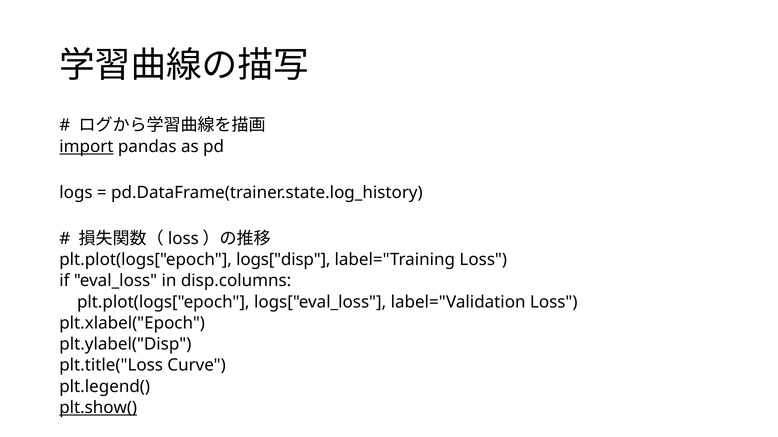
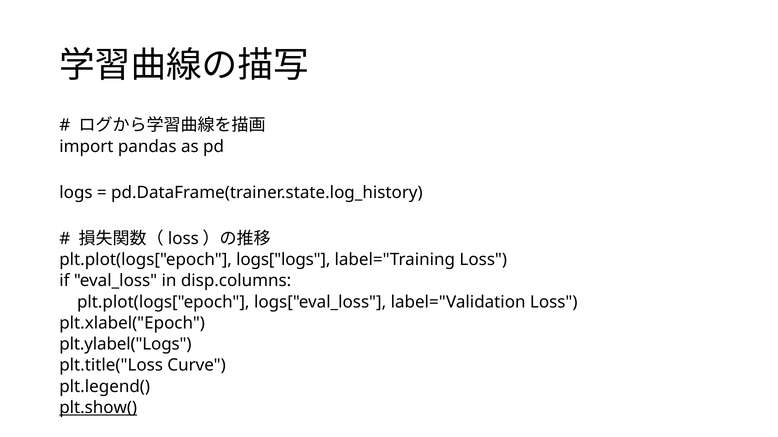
import underline: present -> none
logs["disp: logs["disp -> logs["logs
plt.ylabel("Disp: plt.ylabel("Disp -> plt.ylabel("Logs
